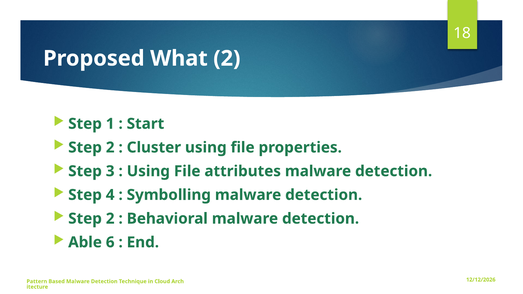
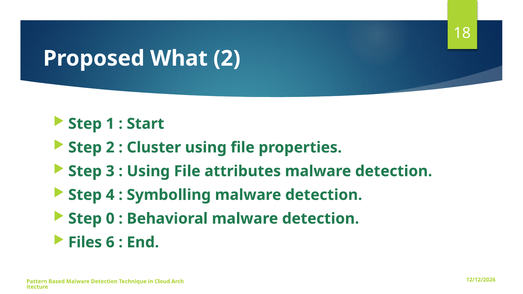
2 at (110, 219): 2 -> 0
Able: Able -> Files
